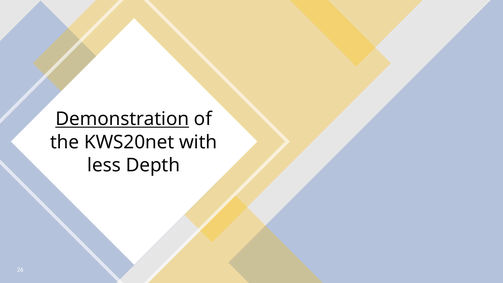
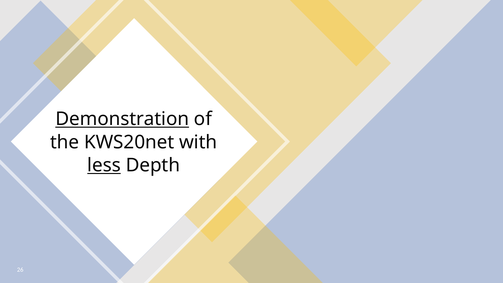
less underline: none -> present
